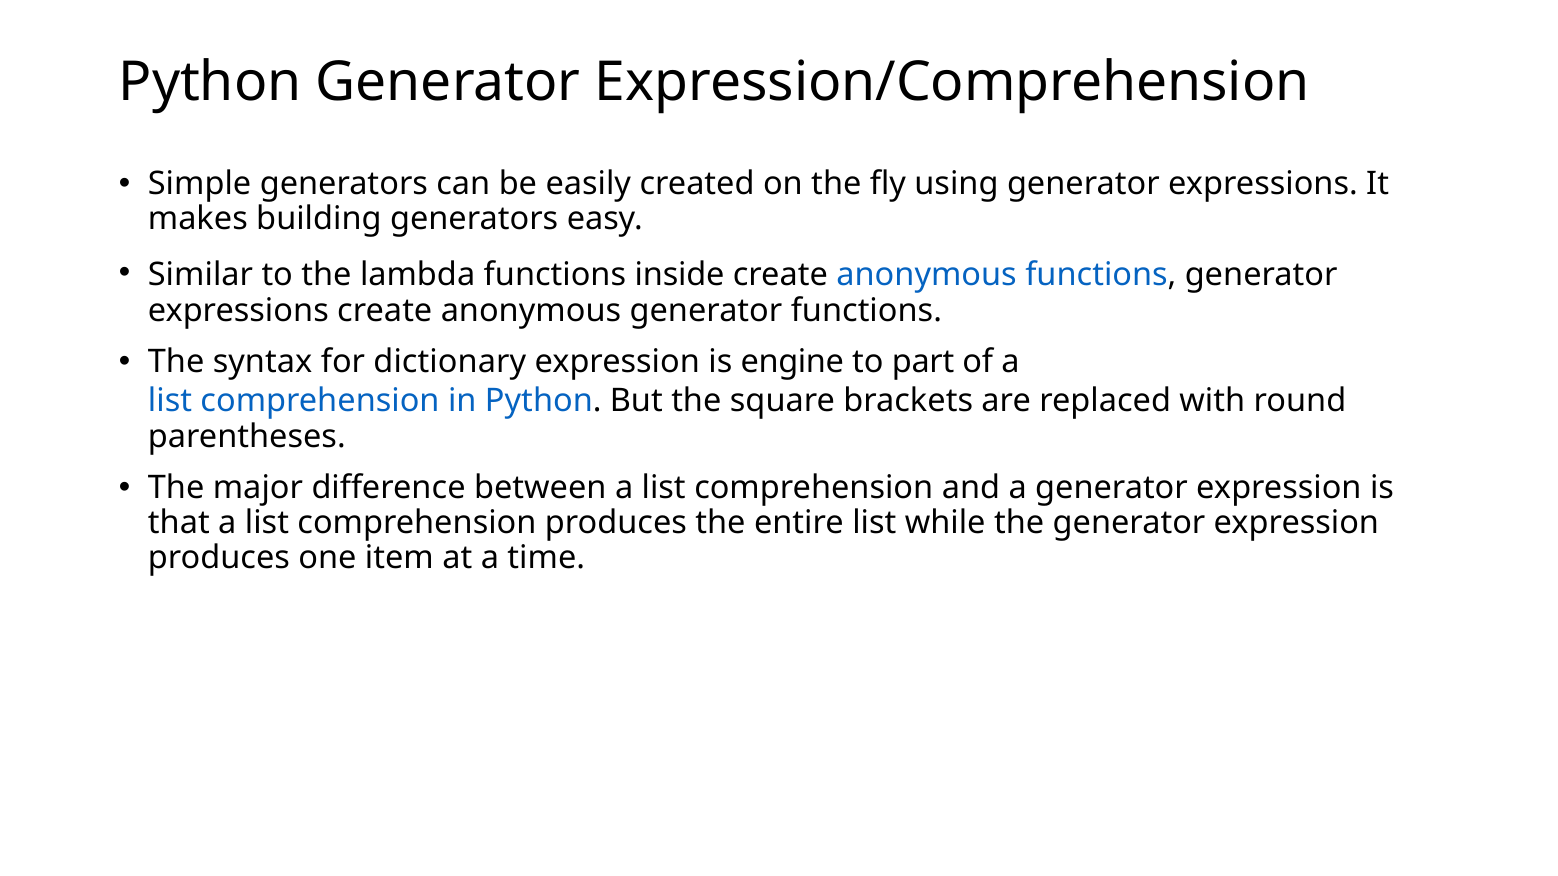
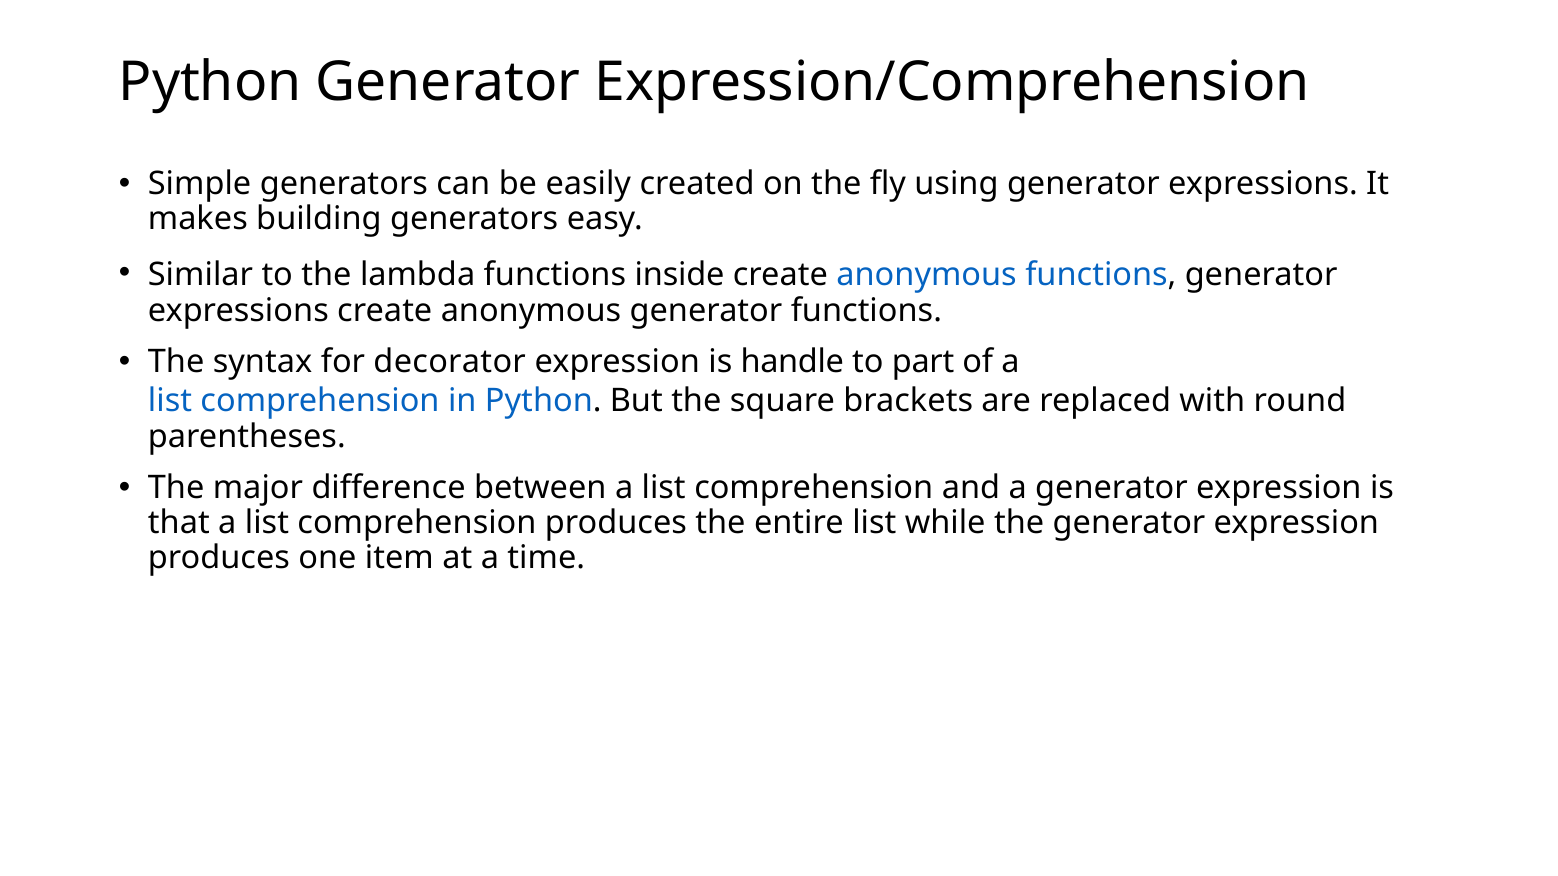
dictionary: dictionary -> decorator
engine: engine -> handle
